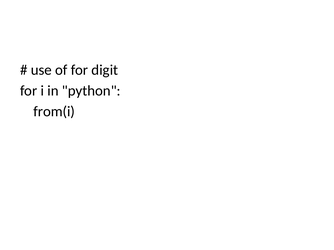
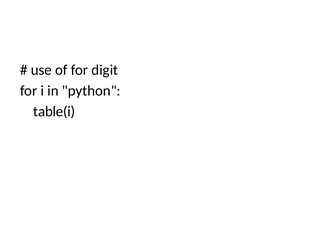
from(i: from(i -> table(i
